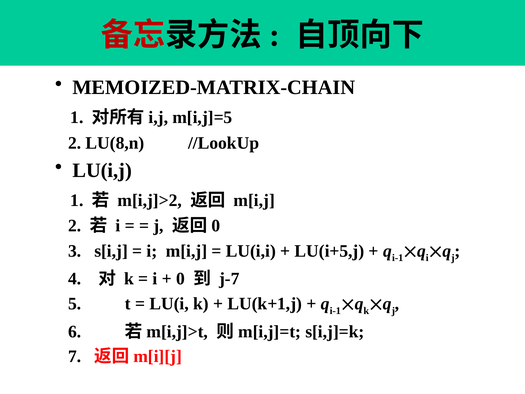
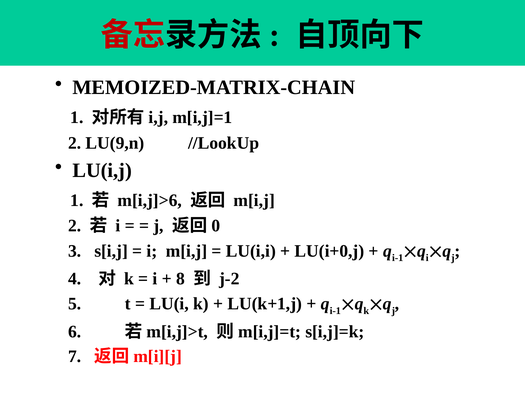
m[i,j]=5: m[i,j]=5 -> m[i,j]=1
LU(8,n: LU(8,n -> LU(9,n
m[i,j]>2: m[i,j]>2 -> m[i,j]>6
LU(i+5,j: LU(i+5,j -> LU(i+0,j
0: 0 -> 8
j-7: j-7 -> j-2
